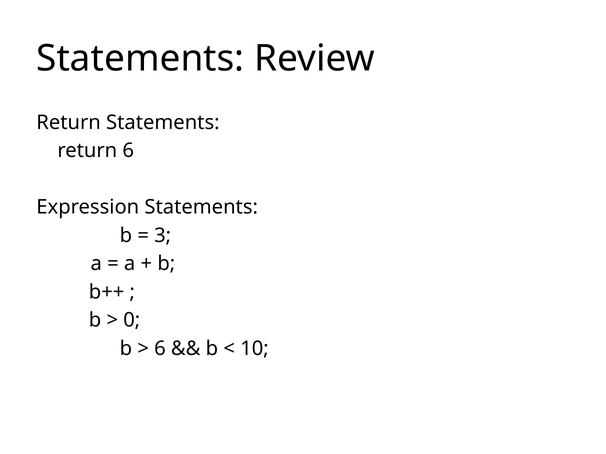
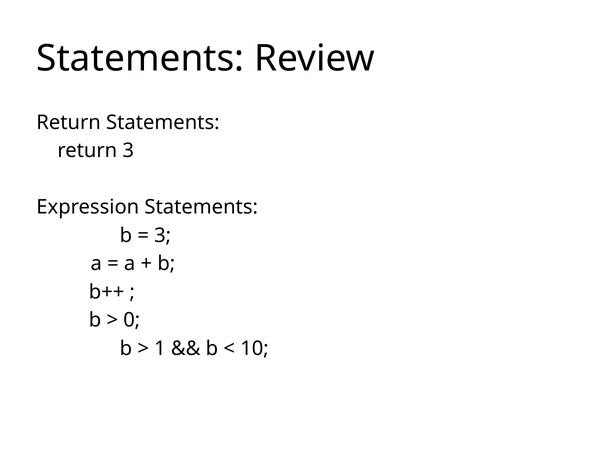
return 6: 6 -> 3
6 at (160, 349): 6 -> 1
